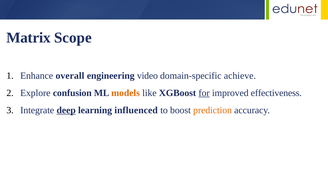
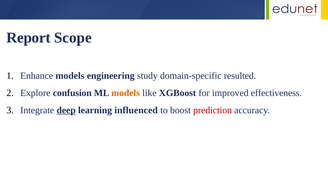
Matrix: Matrix -> Report
Enhance overall: overall -> models
video: video -> study
achieve: achieve -> resulted
for underline: present -> none
prediction colour: orange -> red
